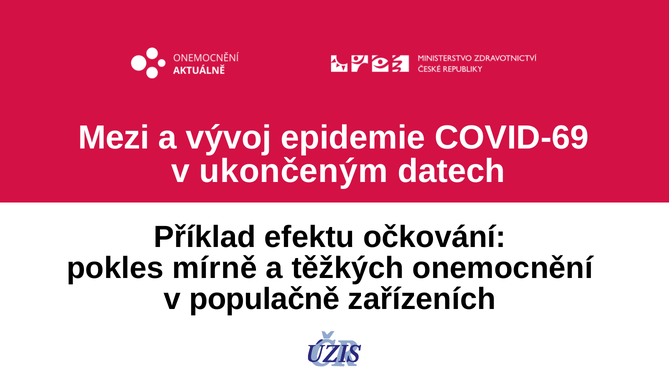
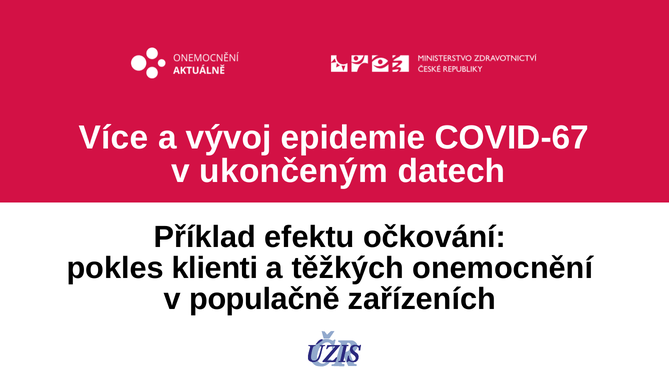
Mezi: Mezi -> Více
COVID-69: COVID-69 -> COVID-67
mírně: mírně -> klienti
